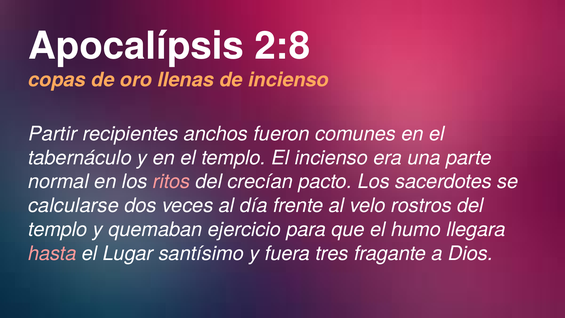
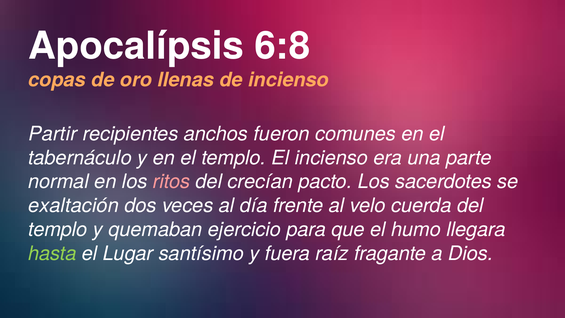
2:8: 2:8 -> 6:8
calcularse: calcularse -> exaltación
rostros: rostros -> cuerda
hasta colour: pink -> light green
tres: tres -> raíz
